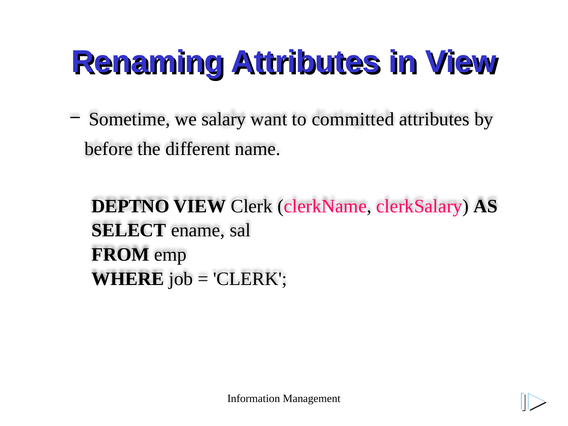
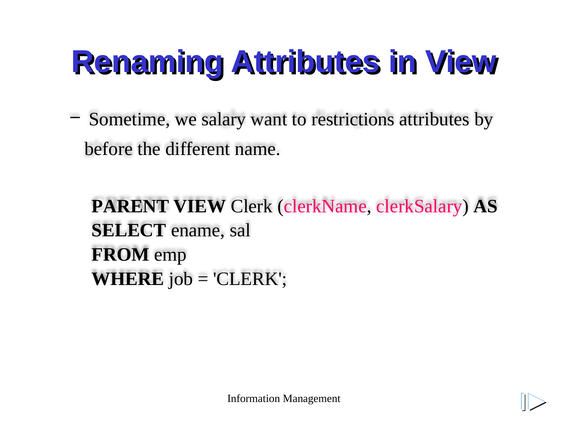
committed: committed -> restrictions
DEPTNO: DEPTNO -> PARENT
